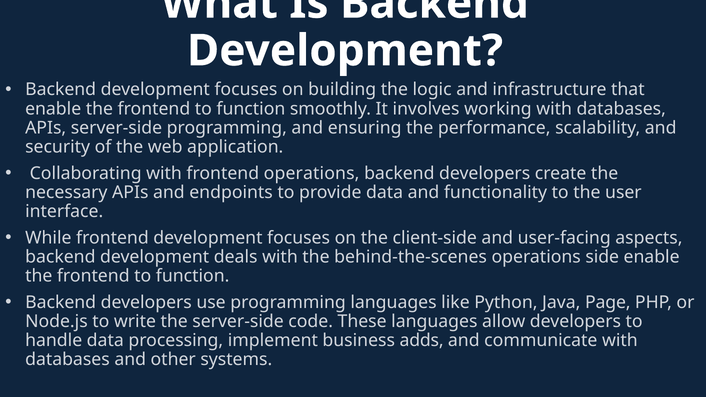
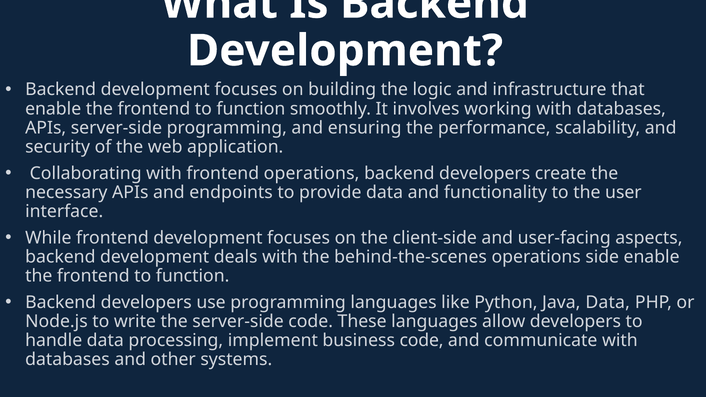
Java Page: Page -> Data
business adds: adds -> code
